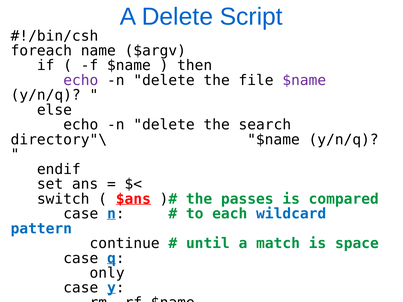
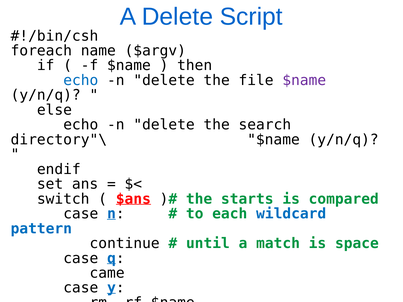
echo at (81, 80) colour: purple -> blue
passes: passes -> starts
only: only -> came
